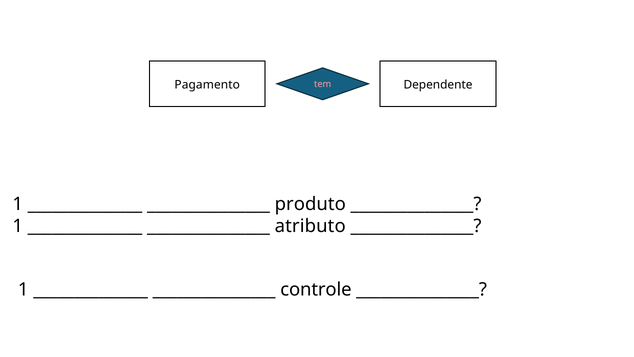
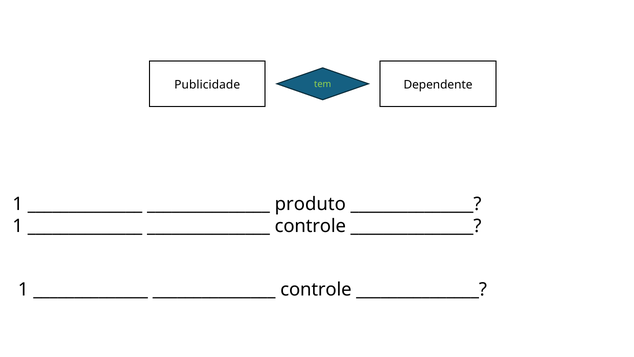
Pagamento: Pagamento -> Publicidade
tem colour: pink -> light green
atributo at (310, 226): atributo -> controle
